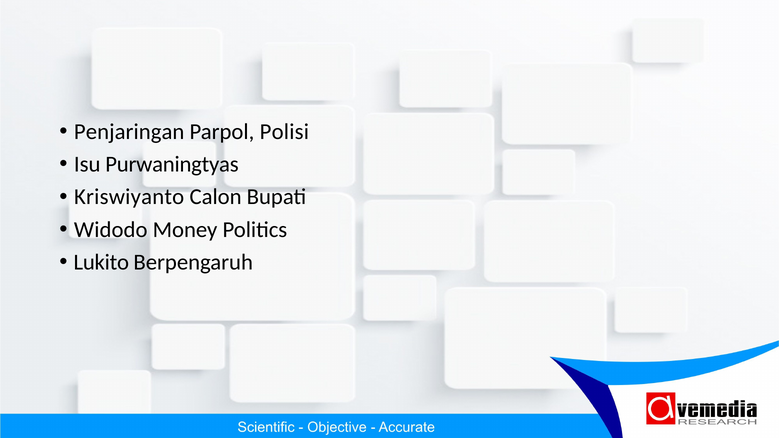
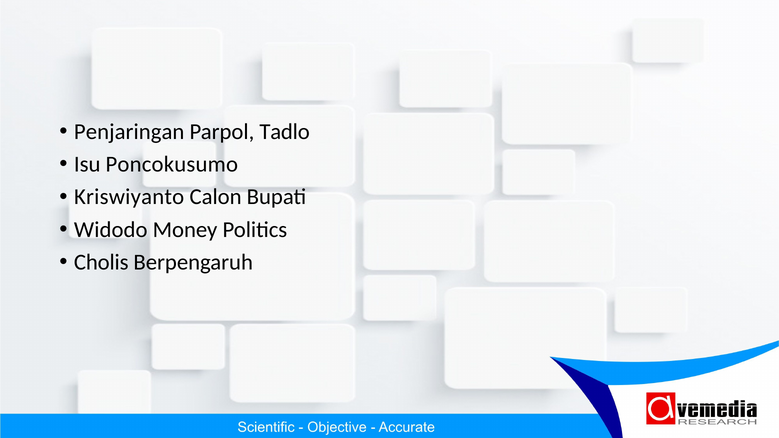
Polisi: Polisi -> Tadlo
Purwaningtyas: Purwaningtyas -> Poncokusumo
Lukito: Lukito -> Cholis
